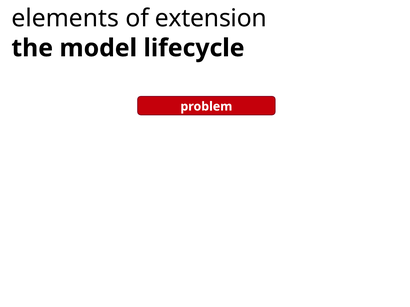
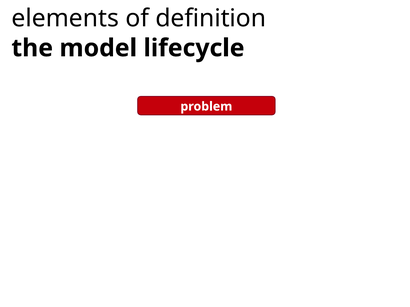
extension: extension -> definition
